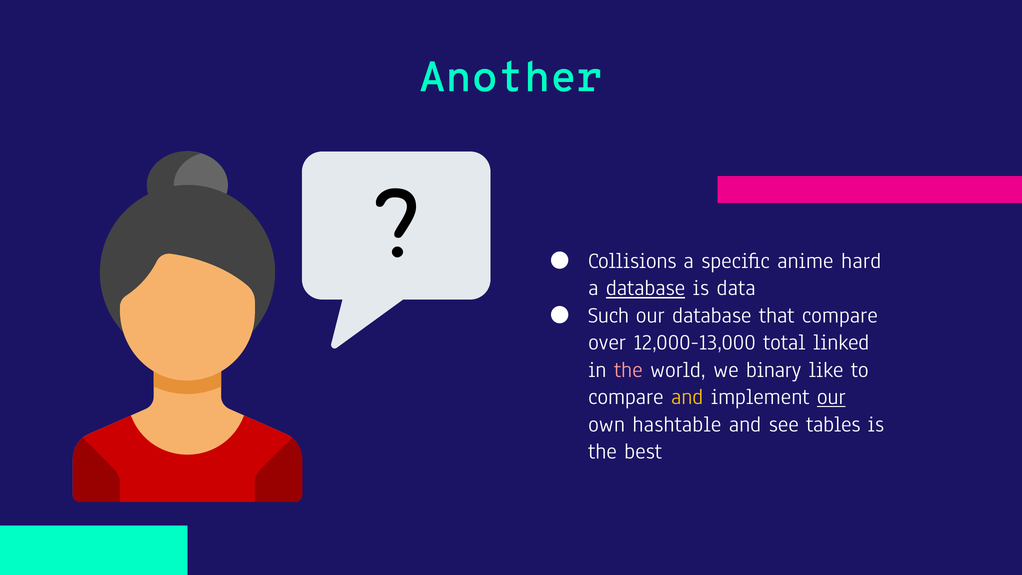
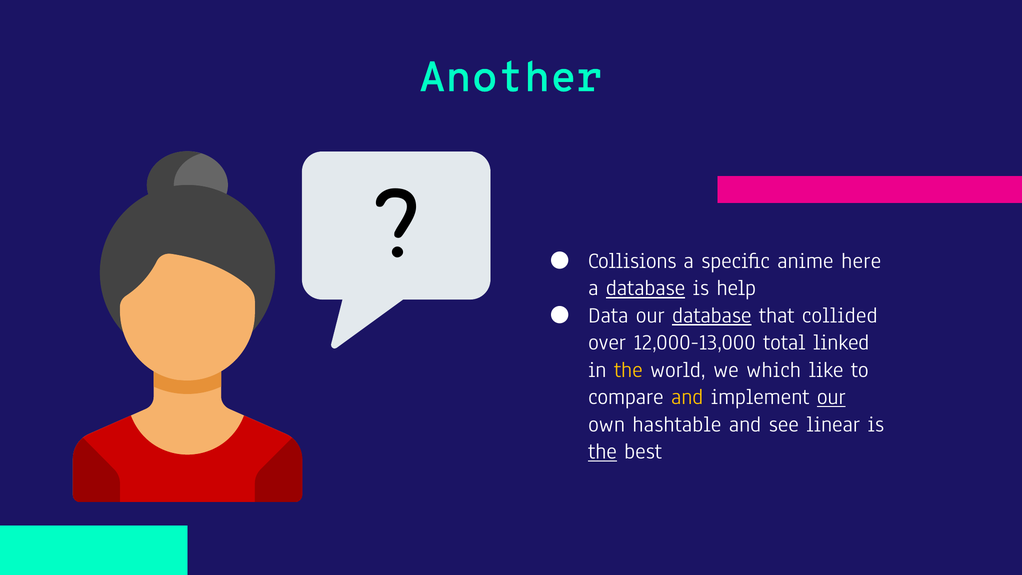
hard: hard -> here
data: data -> help
Such: Such -> Data
database at (712, 315) underline: none -> present
that compare: compare -> collided
the at (628, 369) colour: pink -> yellow
binary: binary -> which
tables: tables -> linear
the at (603, 451) underline: none -> present
